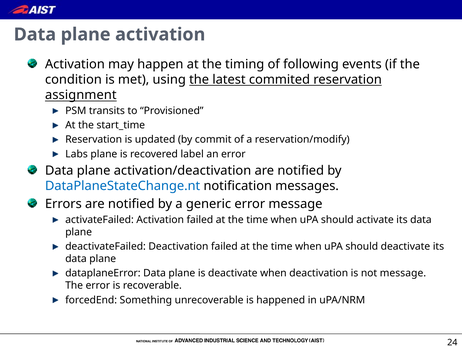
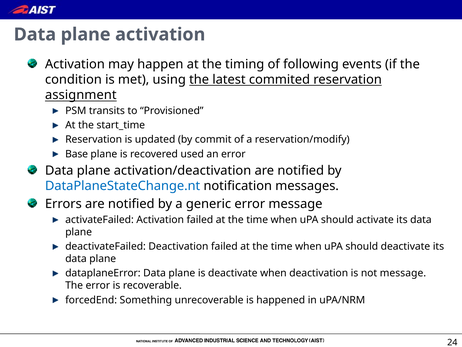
Labs: Labs -> Base
label: label -> used
